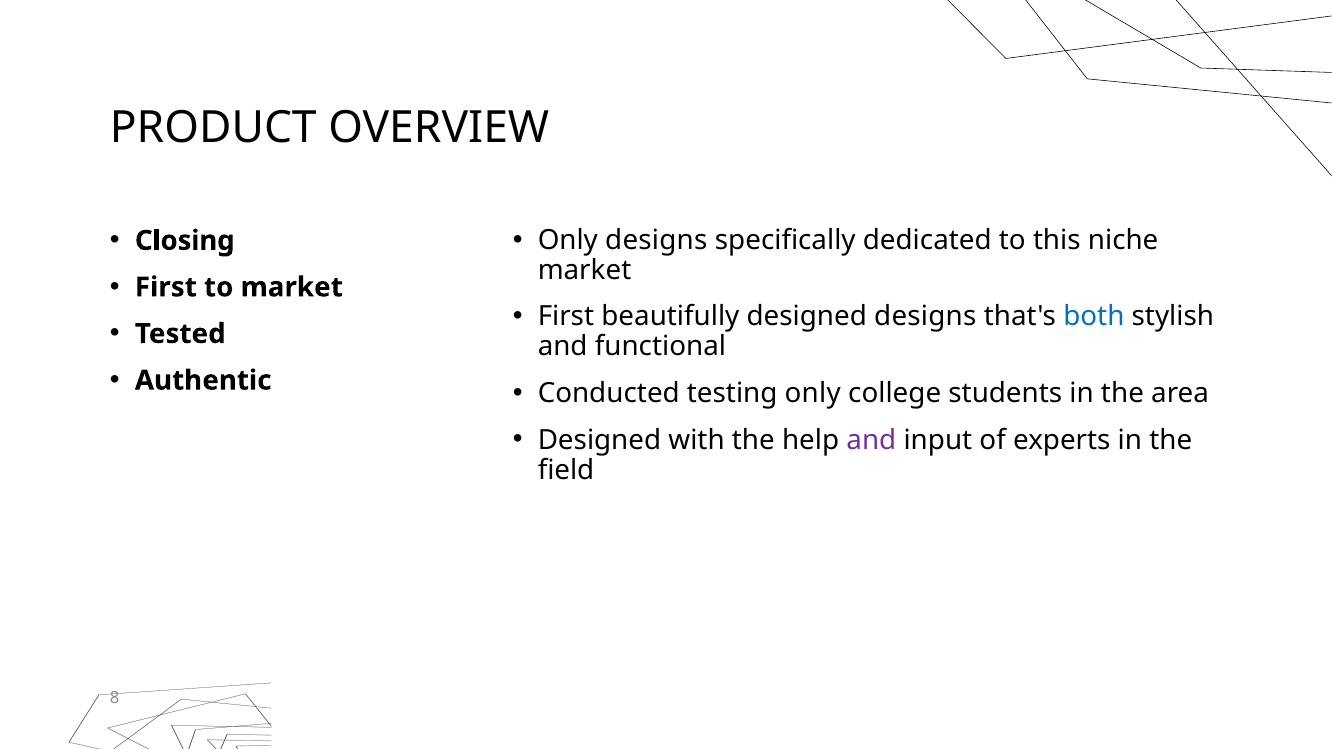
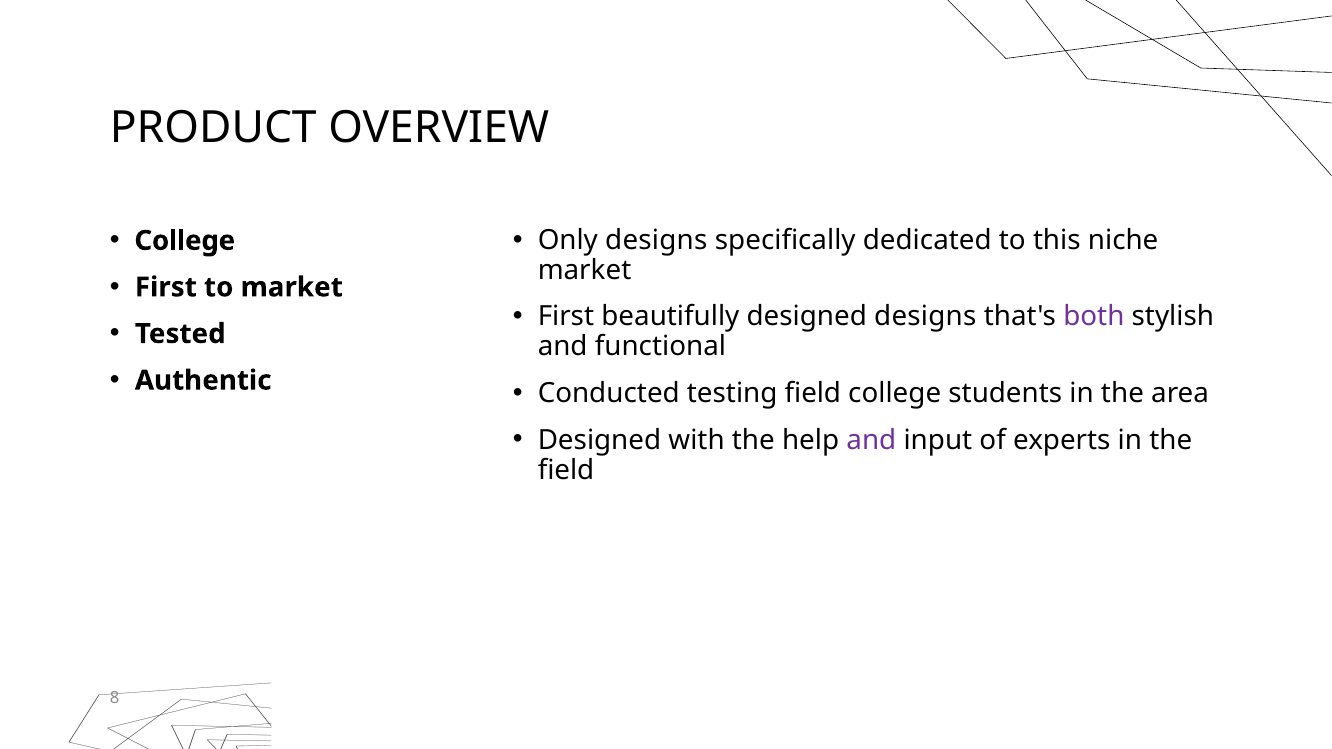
Closing at (185, 241): Closing -> College
both colour: blue -> purple
testing only: only -> field
